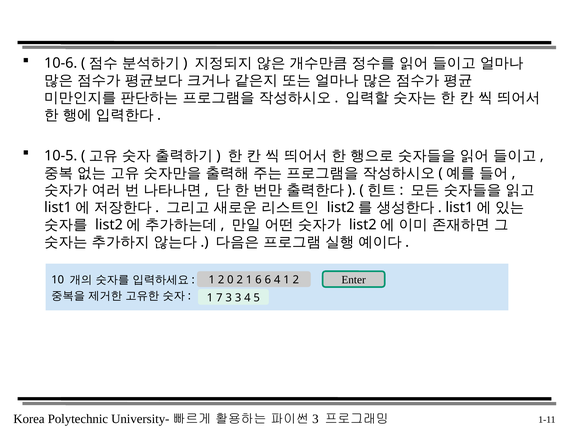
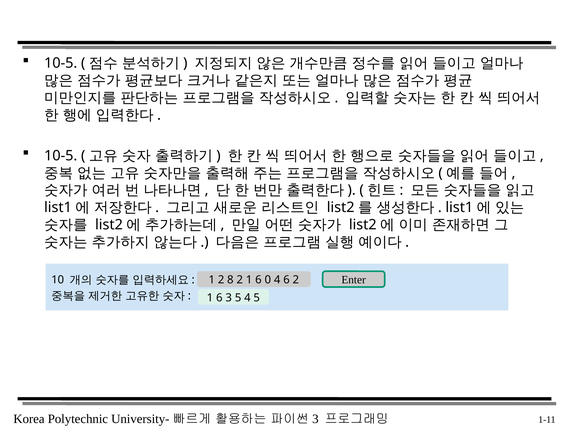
10-6 at (61, 63): 10-6 -> 10-5
0: 0 -> 8
6 6: 6 -> 0
4 1: 1 -> 6
7 at (219, 298): 7 -> 6
3 3: 3 -> 5
